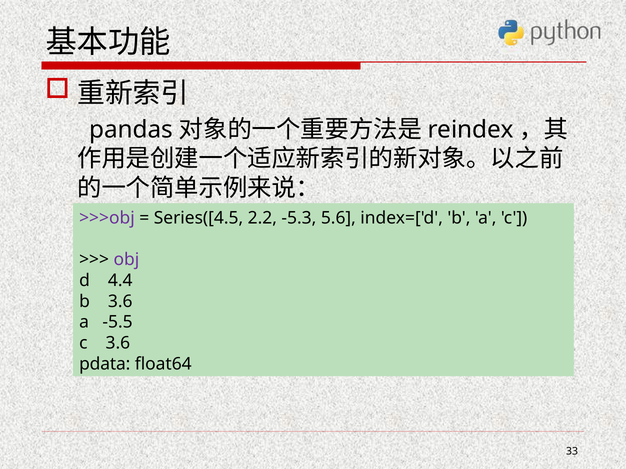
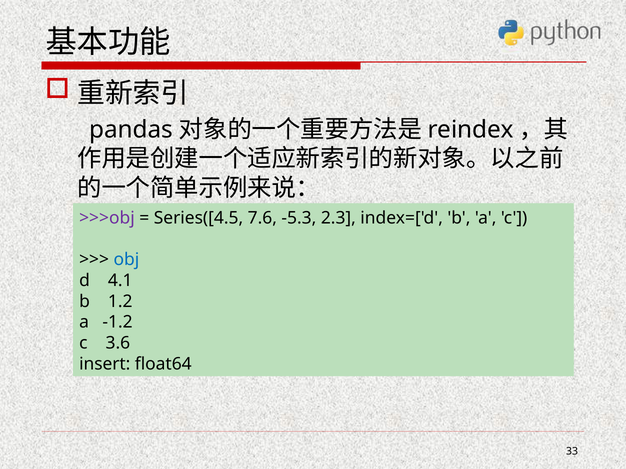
2.2: 2.2 -> 7.6
5.6: 5.6 -> 2.3
obj colour: purple -> blue
4.4: 4.4 -> 4.1
b 3.6: 3.6 -> 1.2
-5.5: -5.5 -> -1.2
pdata: pdata -> insert
